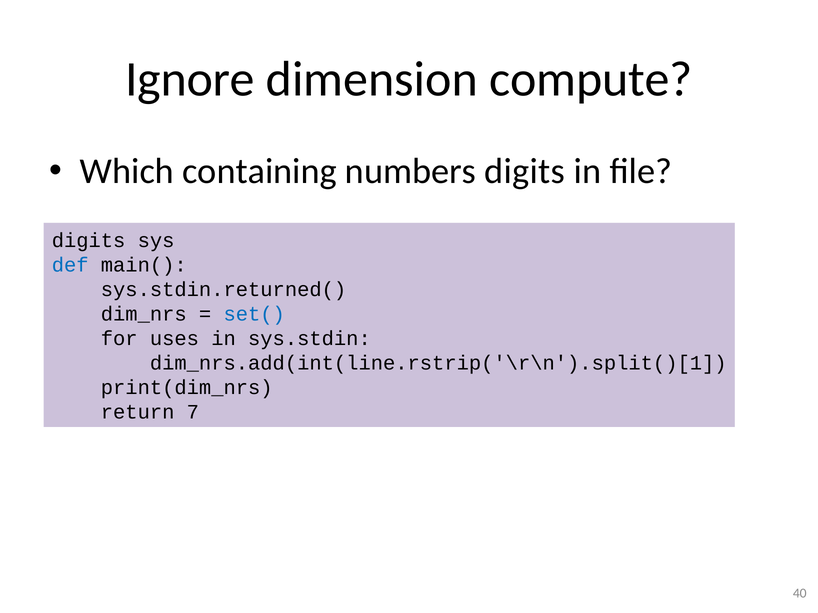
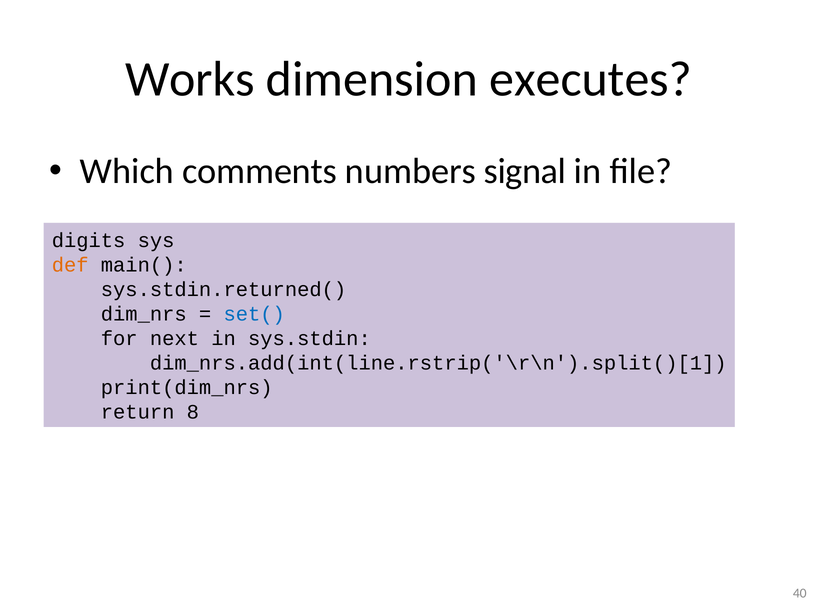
Ignore: Ignore -> Works
compute: compute -> executes
containing: containing -> comments
numbers digits: digits -> signal
def colour: blue -> orange
uses: uses -> next
7: 7 -> 8
